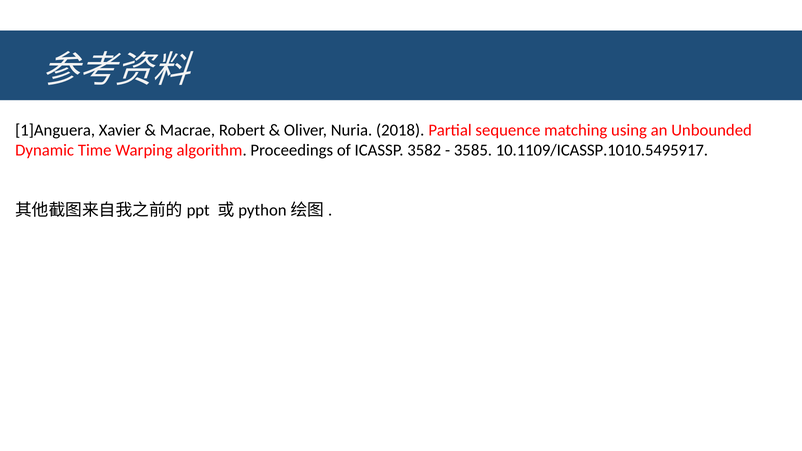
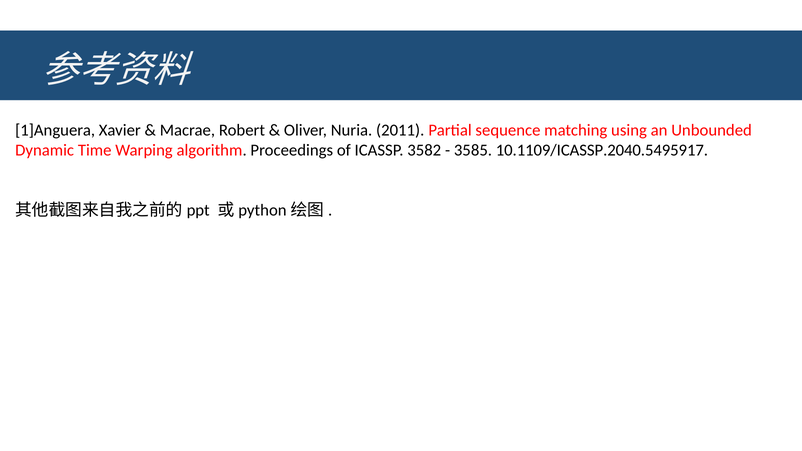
2018: 2018 -> 2011
10.1109/ICASSP.1010.5495917: 10.1109/ICASSP.1010.5495917 -> 10.1109/ICASSP.2040.5495917
